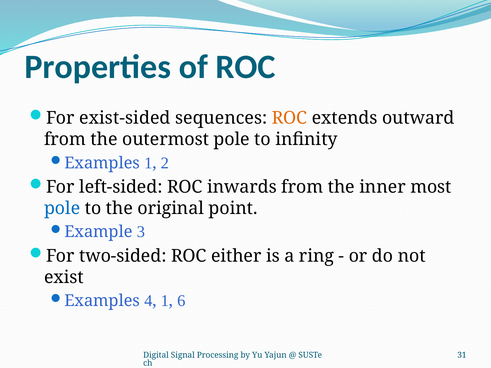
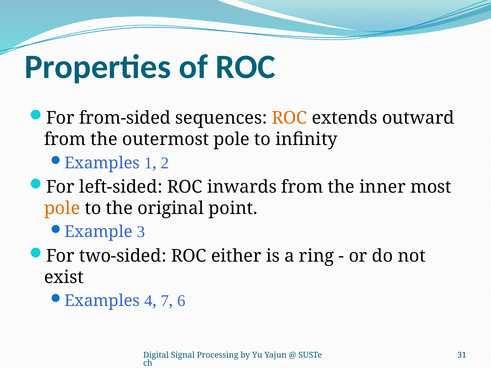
exist-sided: exist-sided -> from-sided
pole at (62, 208) colour: blue -> orange
1 at (165, 301): 1 -> 7
